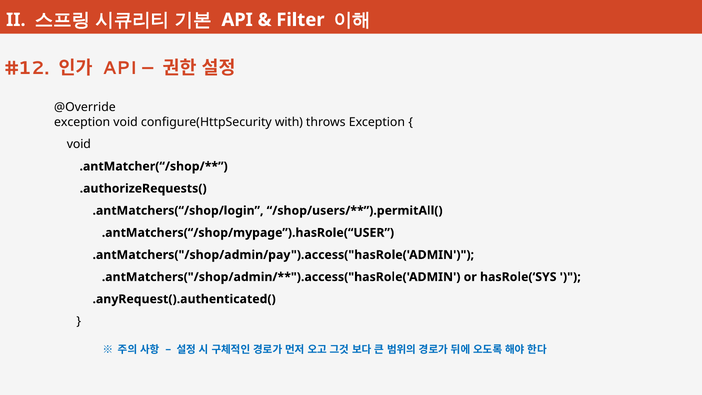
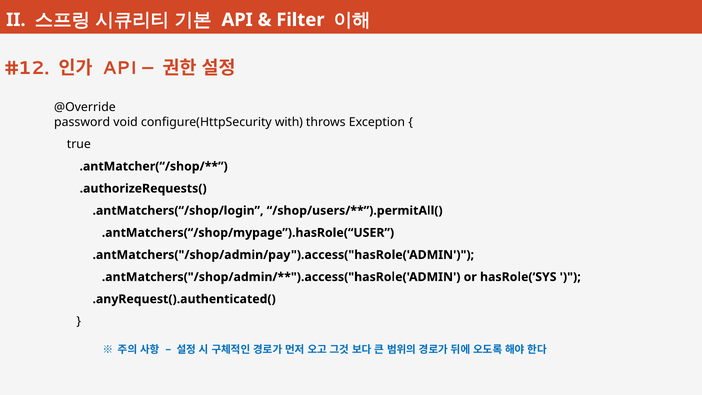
exception at (82, 122): exception -> password
void at (79, 144): void -> true
